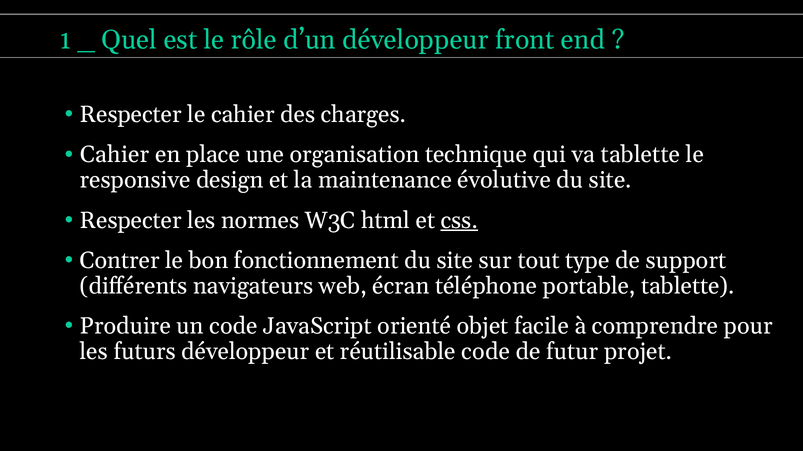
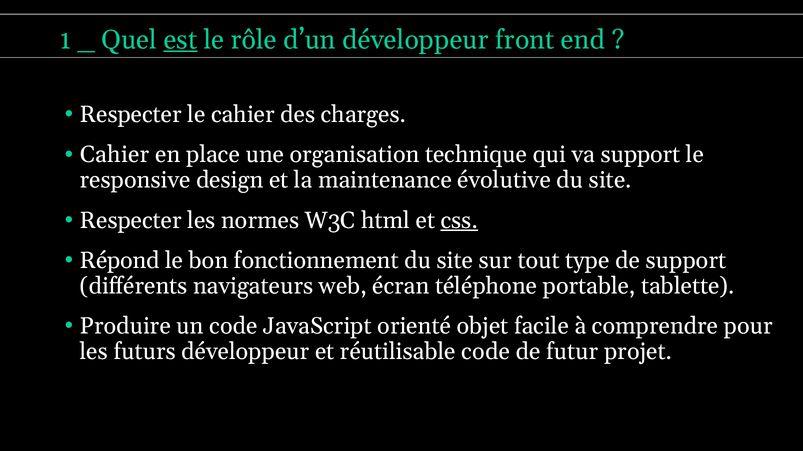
est underline: none -> present
va tablette: tablette -> support
Contrer: Contrer -> Répond
